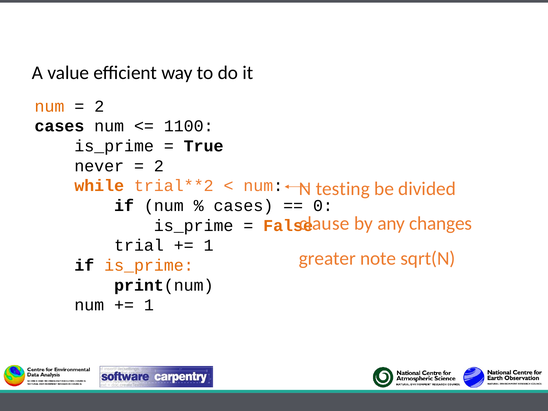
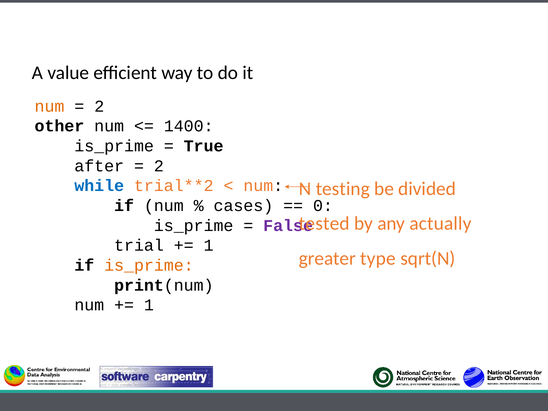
cases at (59, 126): cases -> other
1100: 1100 -> 1400
never: never -> after
while colour: orange -> blue
clause: clause -> tested
changes: changes -> actually
False colour: orange -> purple
note: note -> type
